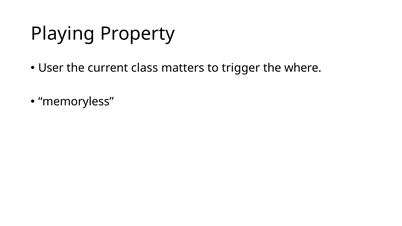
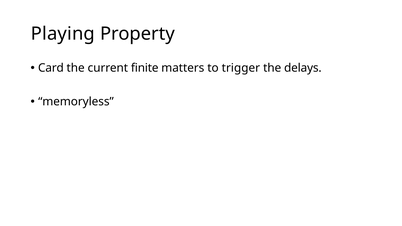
User: User -> Card
class: class -> finite
where: where -> delays
